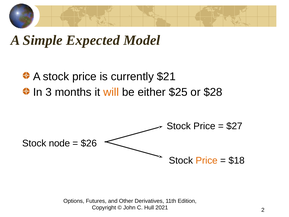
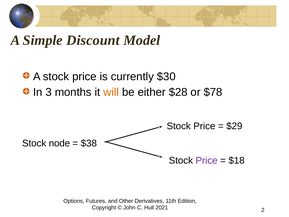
Expected: Expected -> Discount
$21: $21 -> $30
$25: $25 -> $28
$28: $28 -> $78
$27: $27 -> $29
$26: $26 -> $38
Price at (207, 160) colour: orange -> purple
